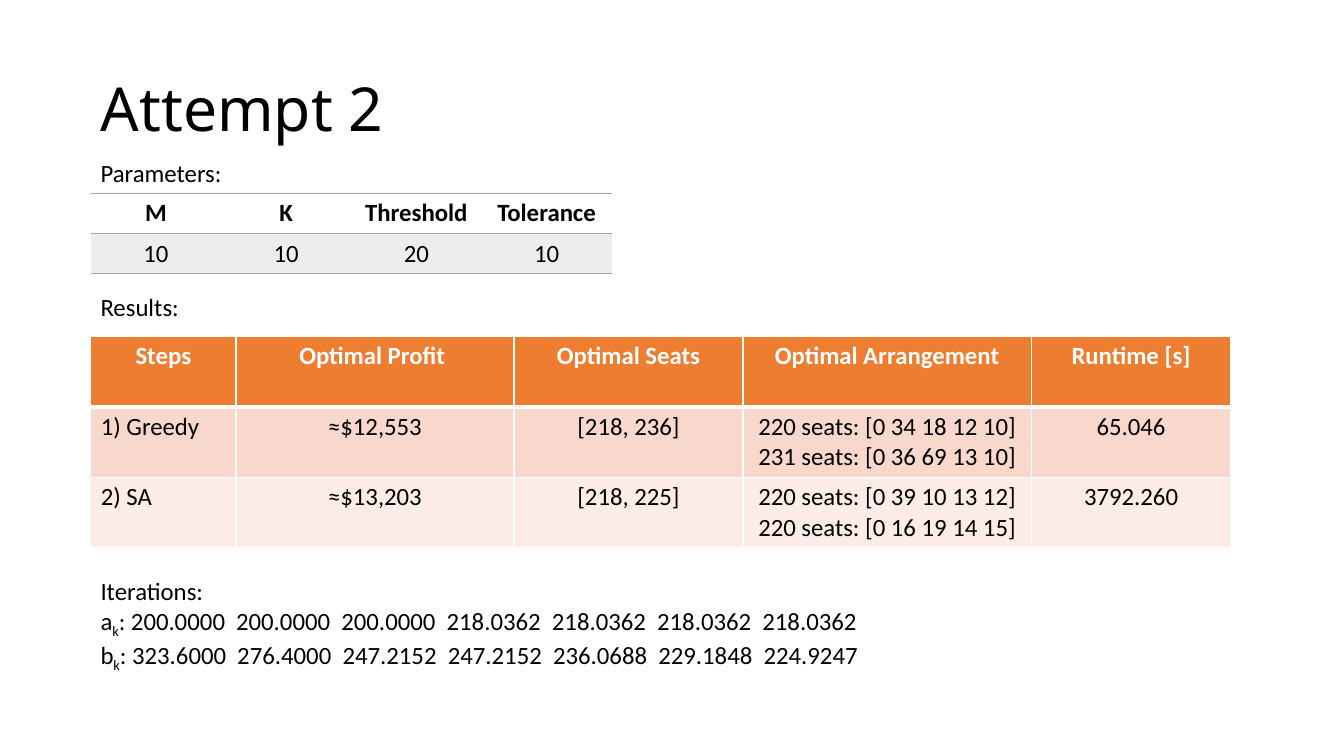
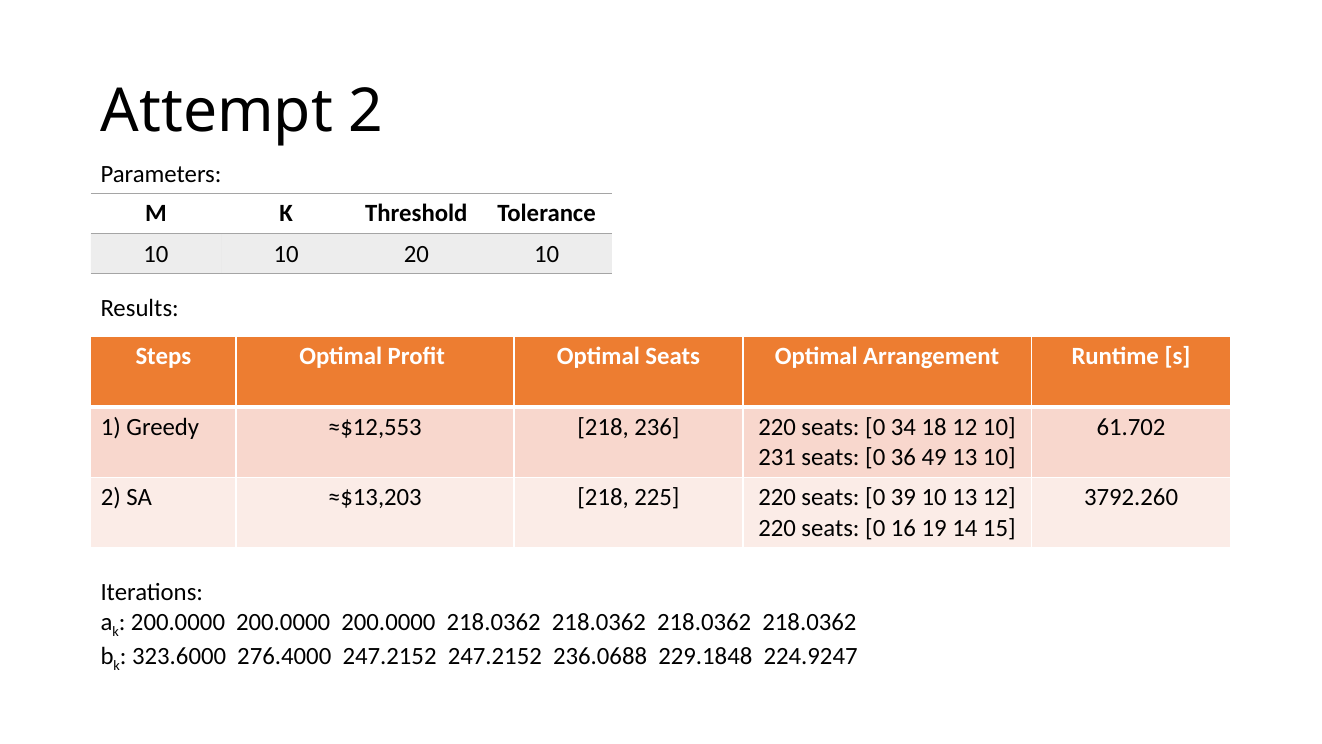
65.046: 65.046 -> 61.702
69: 69 -> 49
